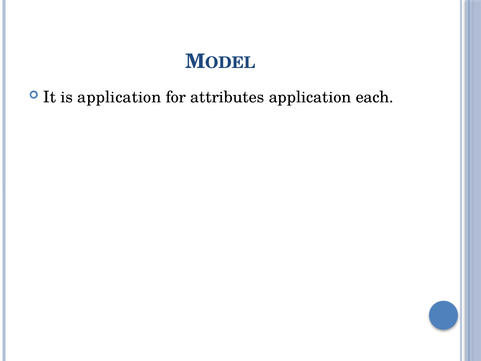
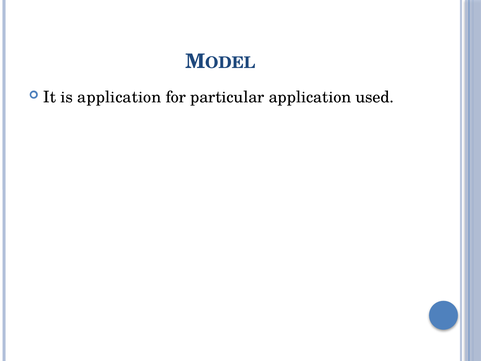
attributes: attributes -> particular
each: each -> used
